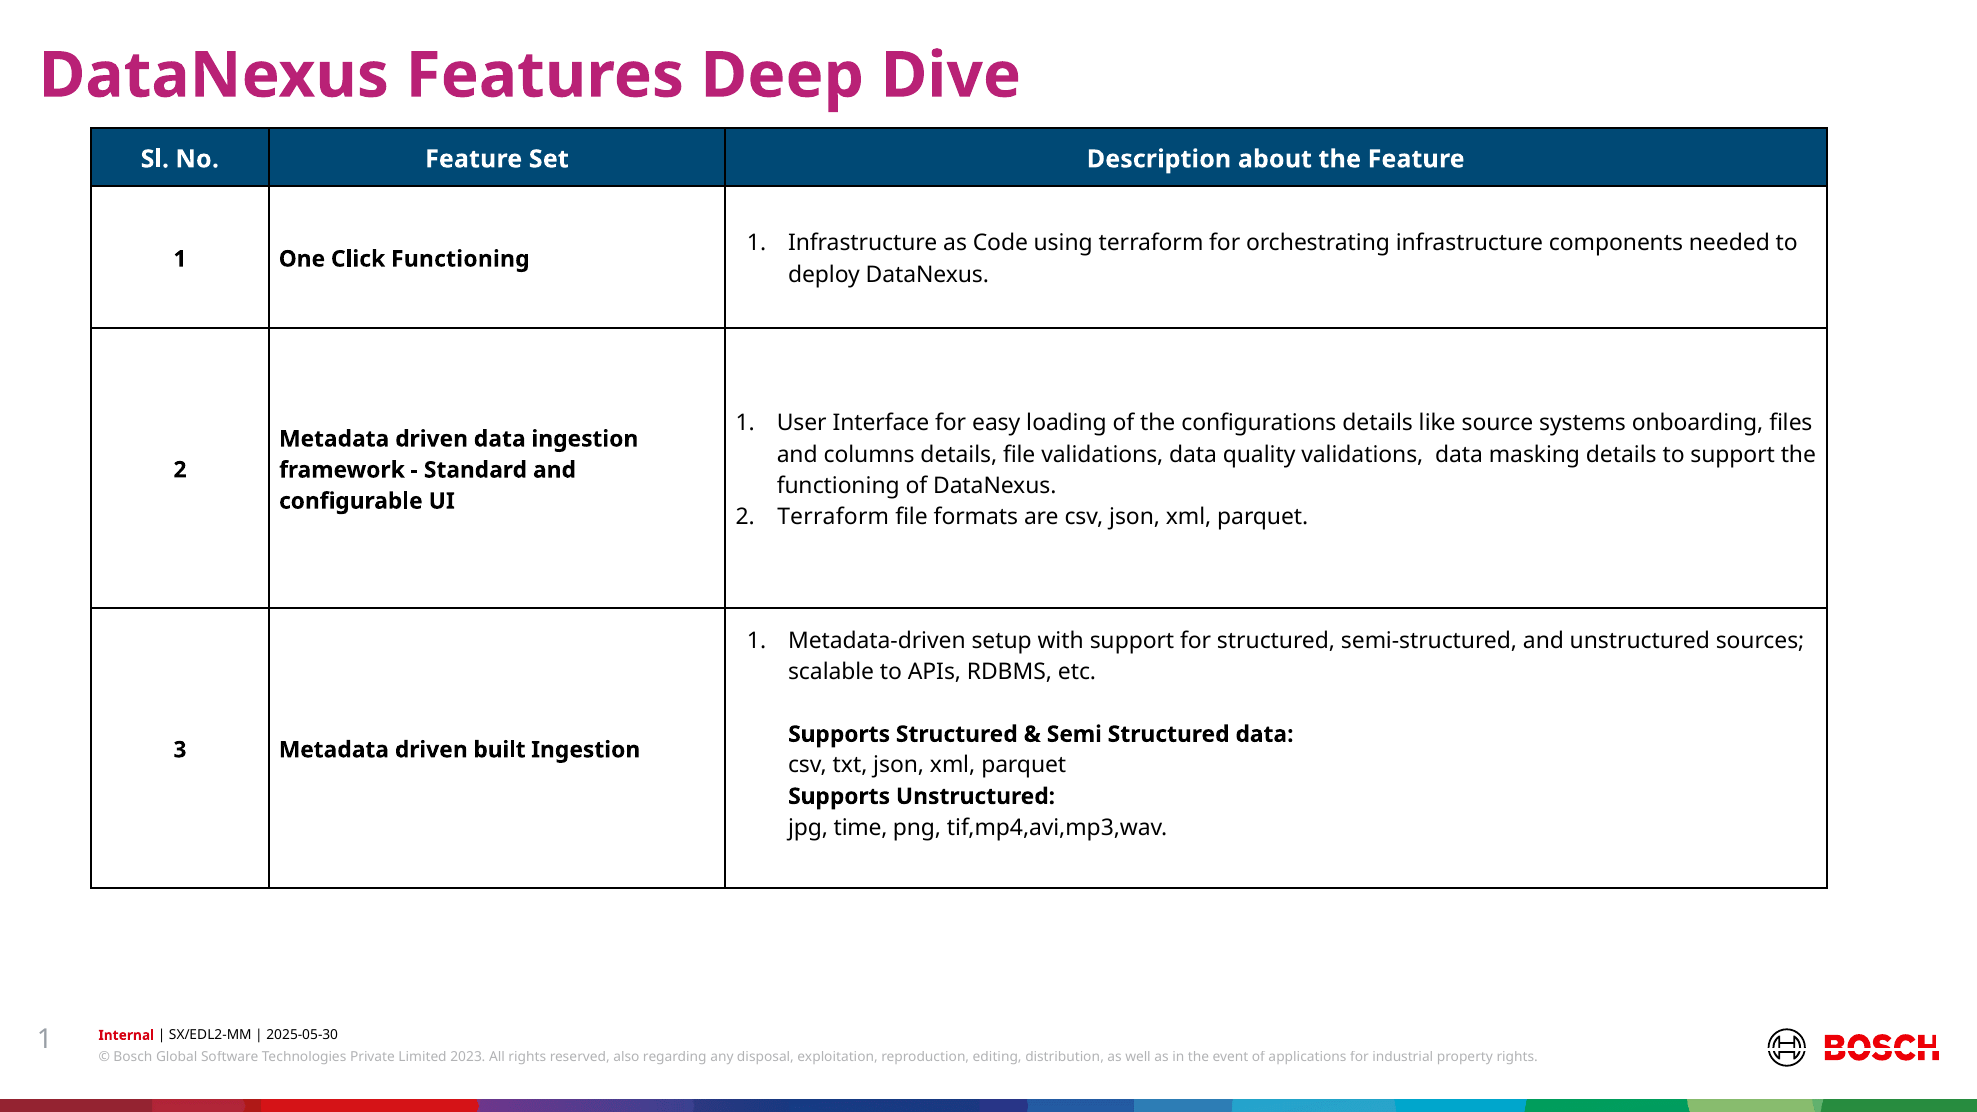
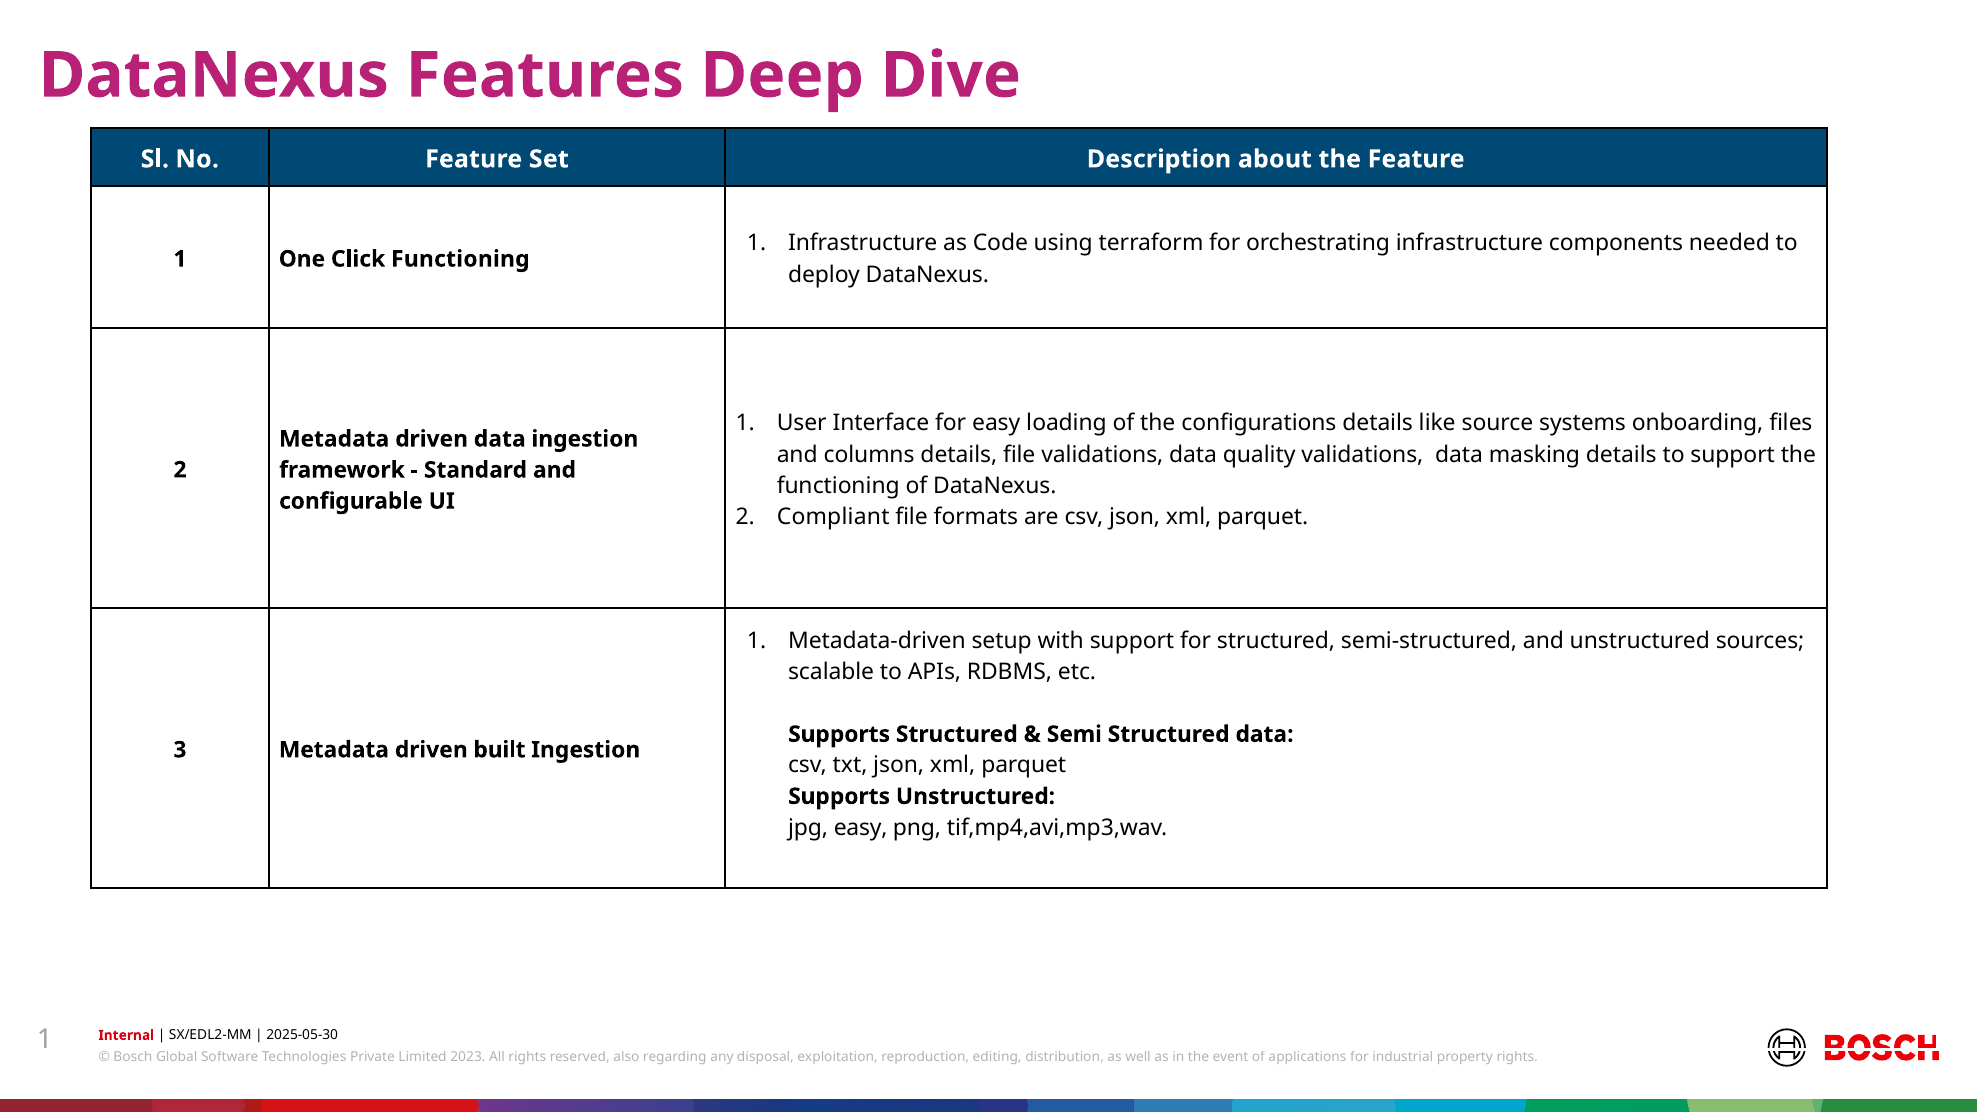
2 Terraform: Terraform -> Compliant
jpg time: time -> easy
